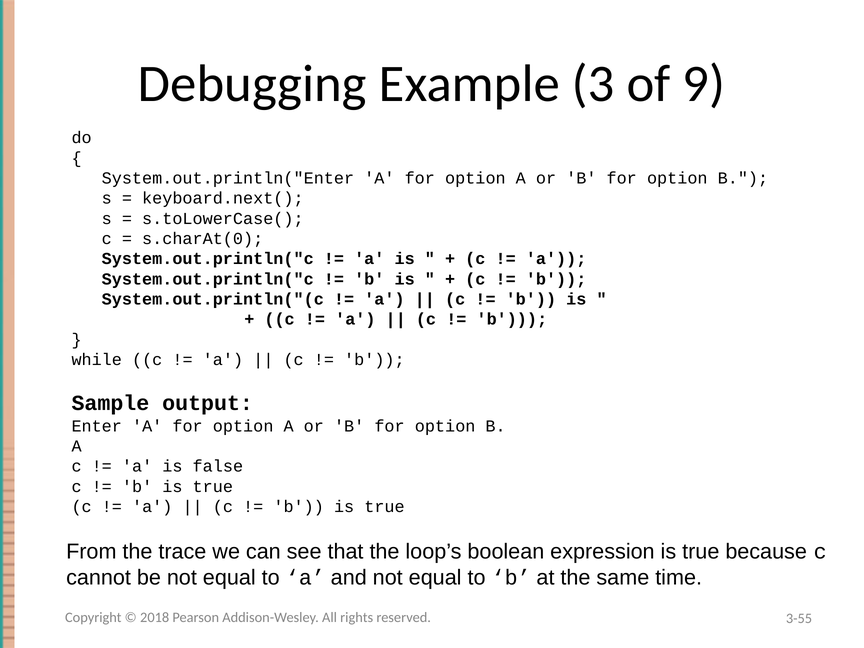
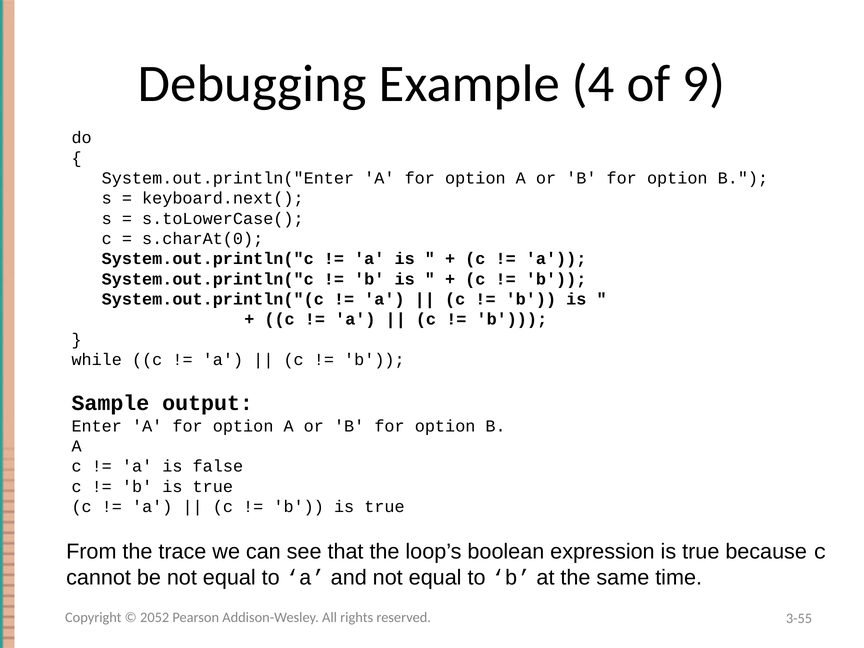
3: 3 -> 4
2018: 2018 -> 2052
